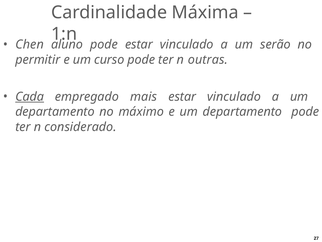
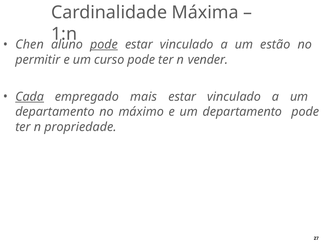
pode at (104, 44) underline: none -> present
serão: serão -> estão
outras: outras -> vender
considerado: considerado -> propriedade
